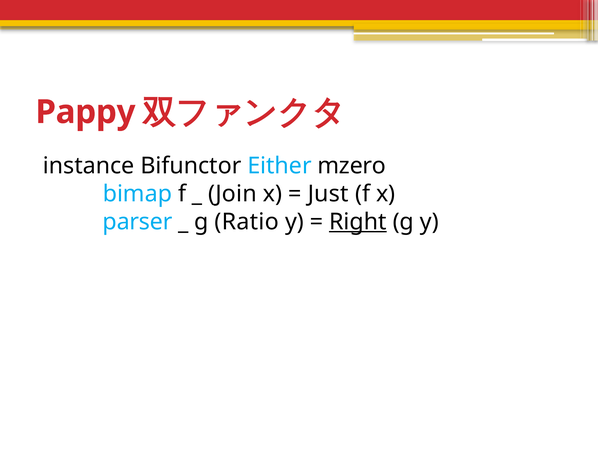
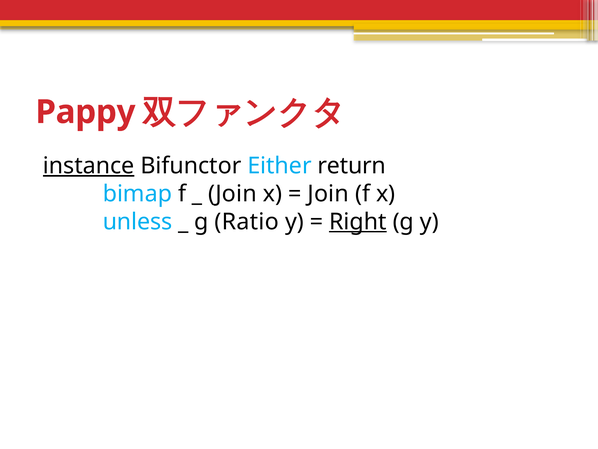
instance underline: none -> present
mzero: mzero -> return
Just at (328, 194): Just -> Join
parser: parser -> unless
